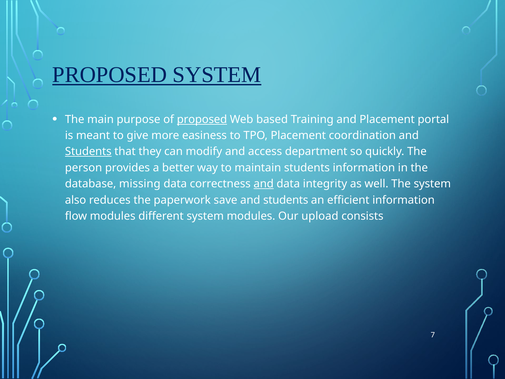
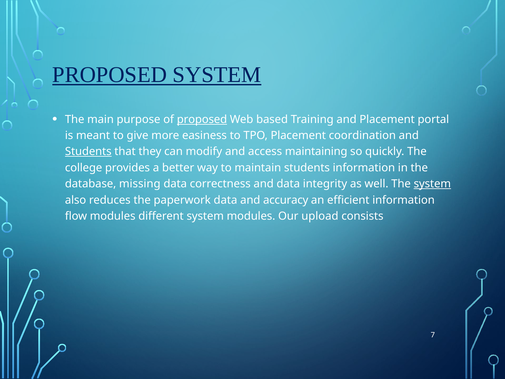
department: department -> maintaining
person: person -> college
and at (264, 184) underline: present -> none
system at (432, 184) underline: none -> present
paperwork save: save -> data
students at (286, 200): students -> accuracy
